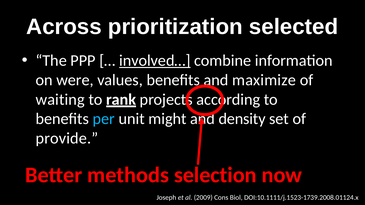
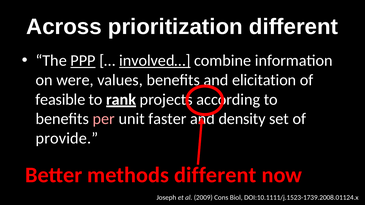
prioritization selected: selected -> different
PPP underline: none -> present
maximize: maximize -> elicitation
waiting: waiting -> feasible
per colour: light blue -> pink
might: might -> faster
methods selection: selection -> different
